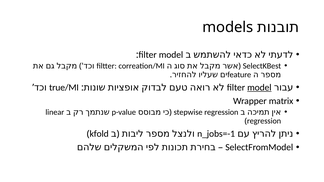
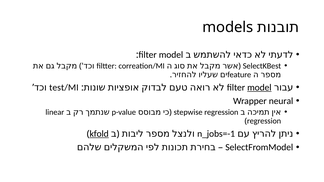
true/MI: true/MI -> test/MI
matrix: matrix -> neural
kfold underline: none -> present
